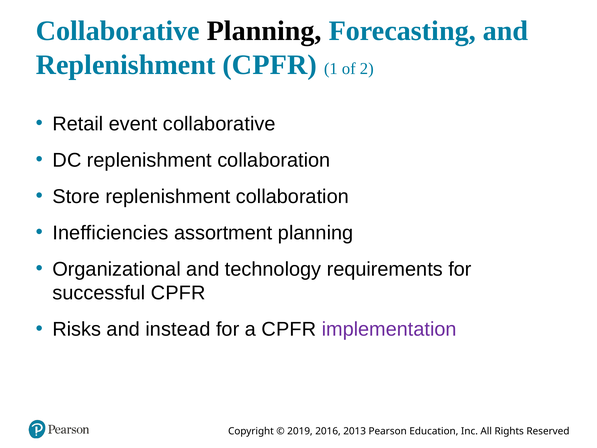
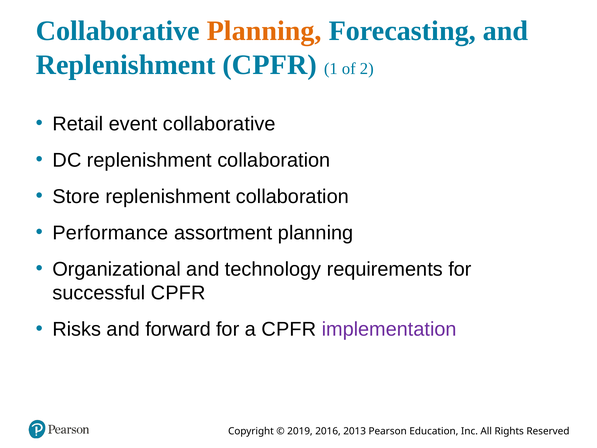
Planning at (264, 31) colour: black -> orange
Inefficiencies: Inefficiencies -> Performance
instead: instead -> forward
